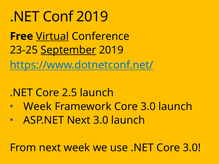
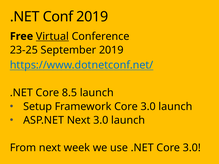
September underline: present -> none
2.5: 2.5 -> 8.5
Week at (38, 107): Week -> Setup
